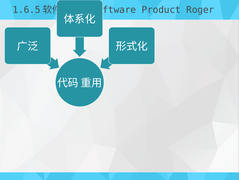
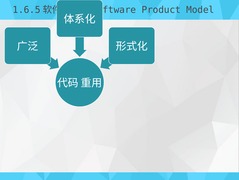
Roger: Roger -> Model
